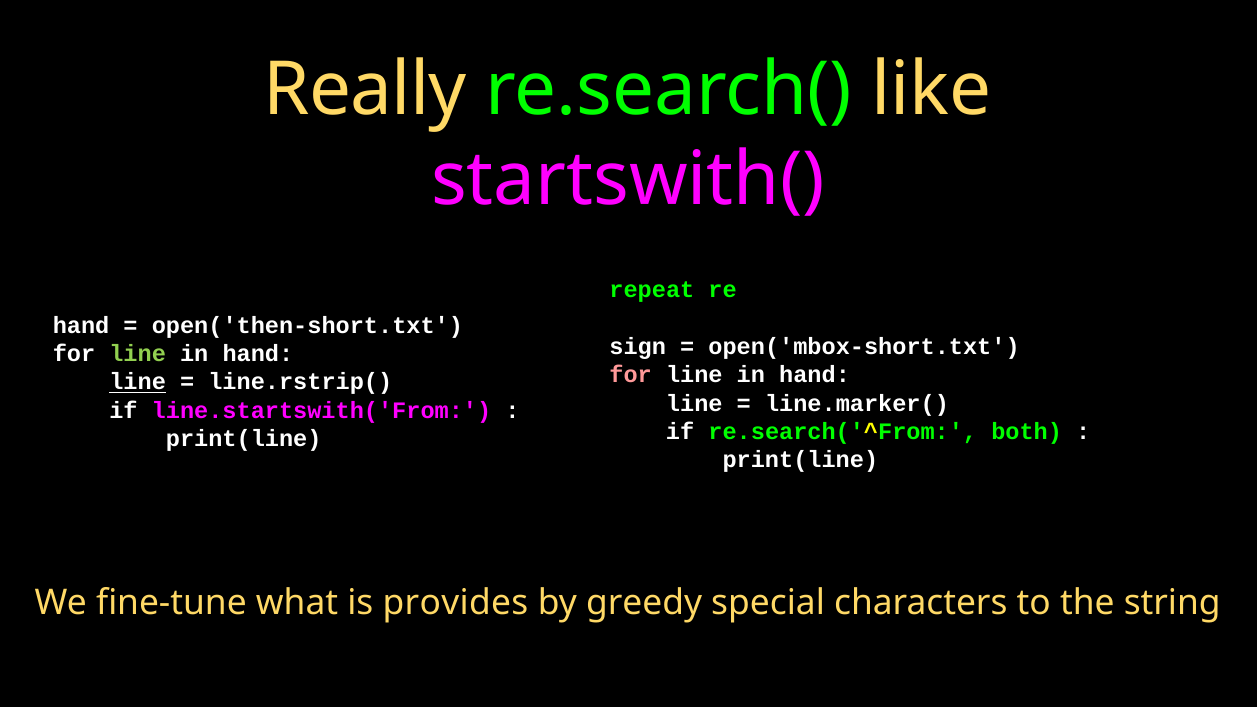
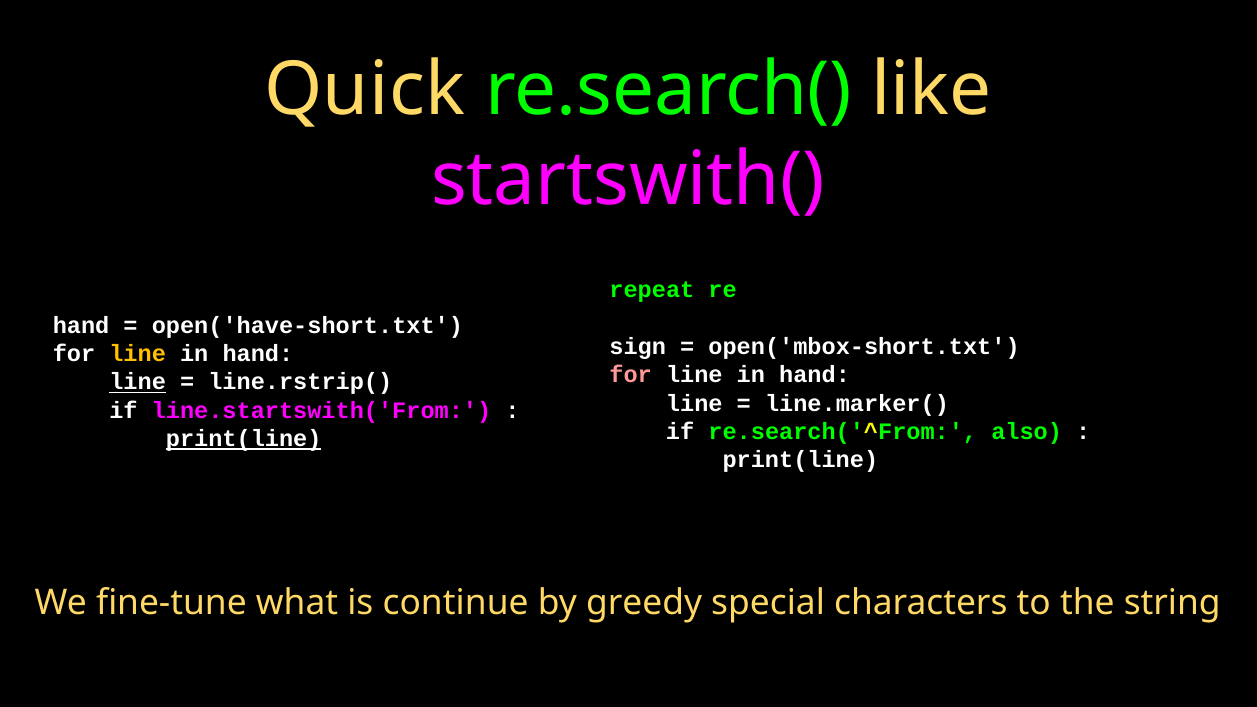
Really: Really -> Quick
open('then-short.txt: open('then-short.txt -> open('have-short.txt
line at (138, 354) colour: light green -> yellow
both: both -> also
print(line at (244, 439) underline: none -> present
provides: provides -> continue
